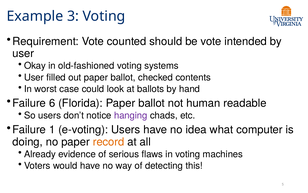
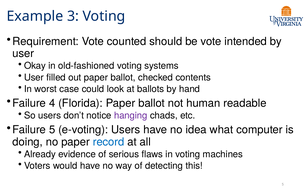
6: 6 -> 4
Failure 1: 1 -> 5
record colour: orange -> blue
